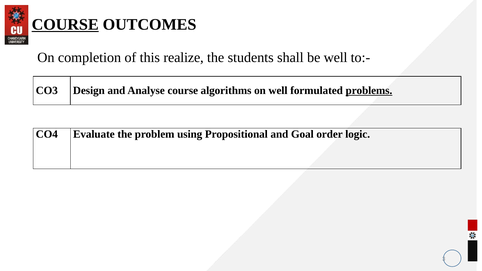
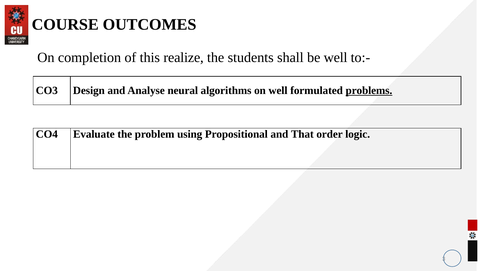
COURSE at (65, 24) underline: present -> none
Analyse course: course -> neural
Goal: Goal -> That
